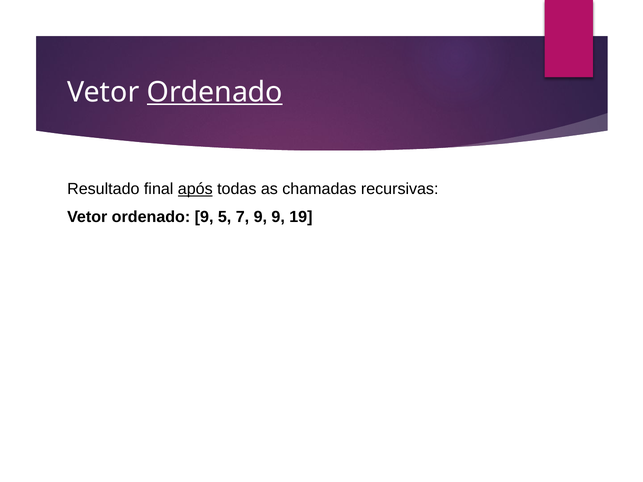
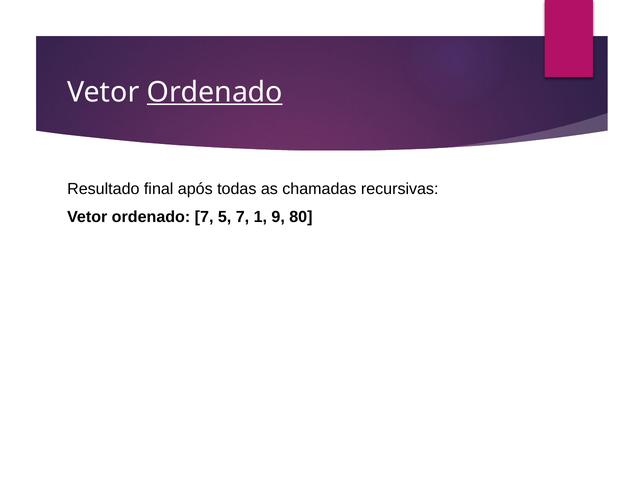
após underline: present -> none
ordenado 9: 9 -> 7
7 9: 9 -> 1
19: 19 -> 80
